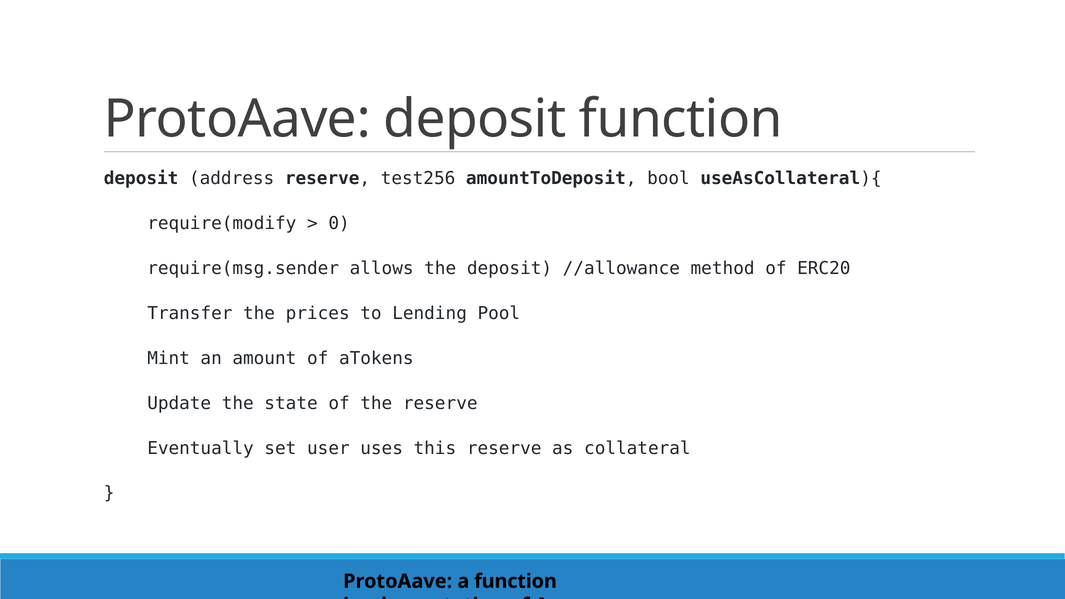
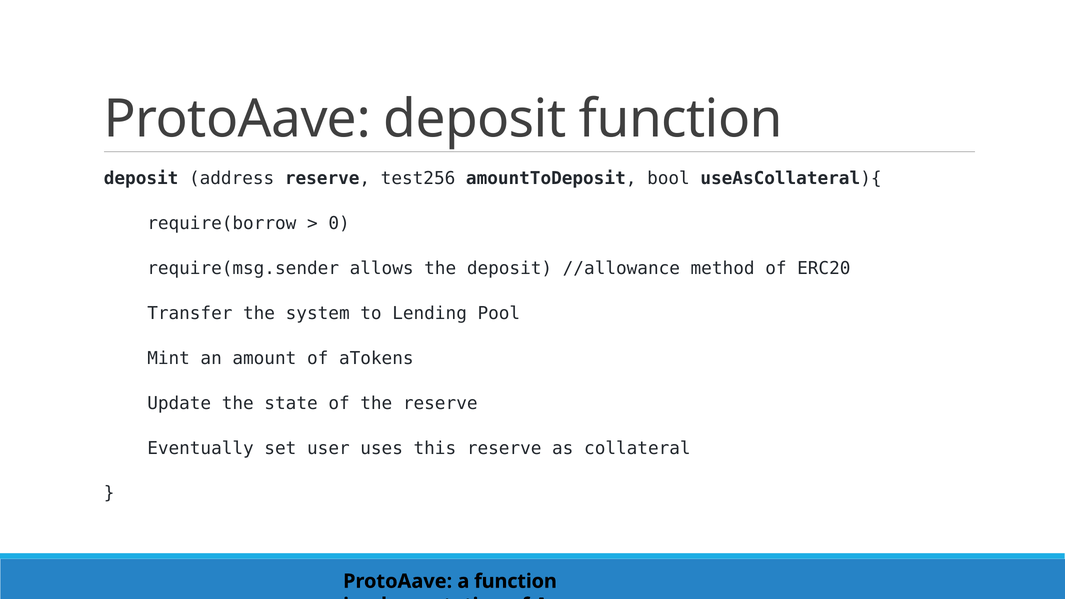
require(modify: require(modify -> require(borrow
prices: prices -> system
